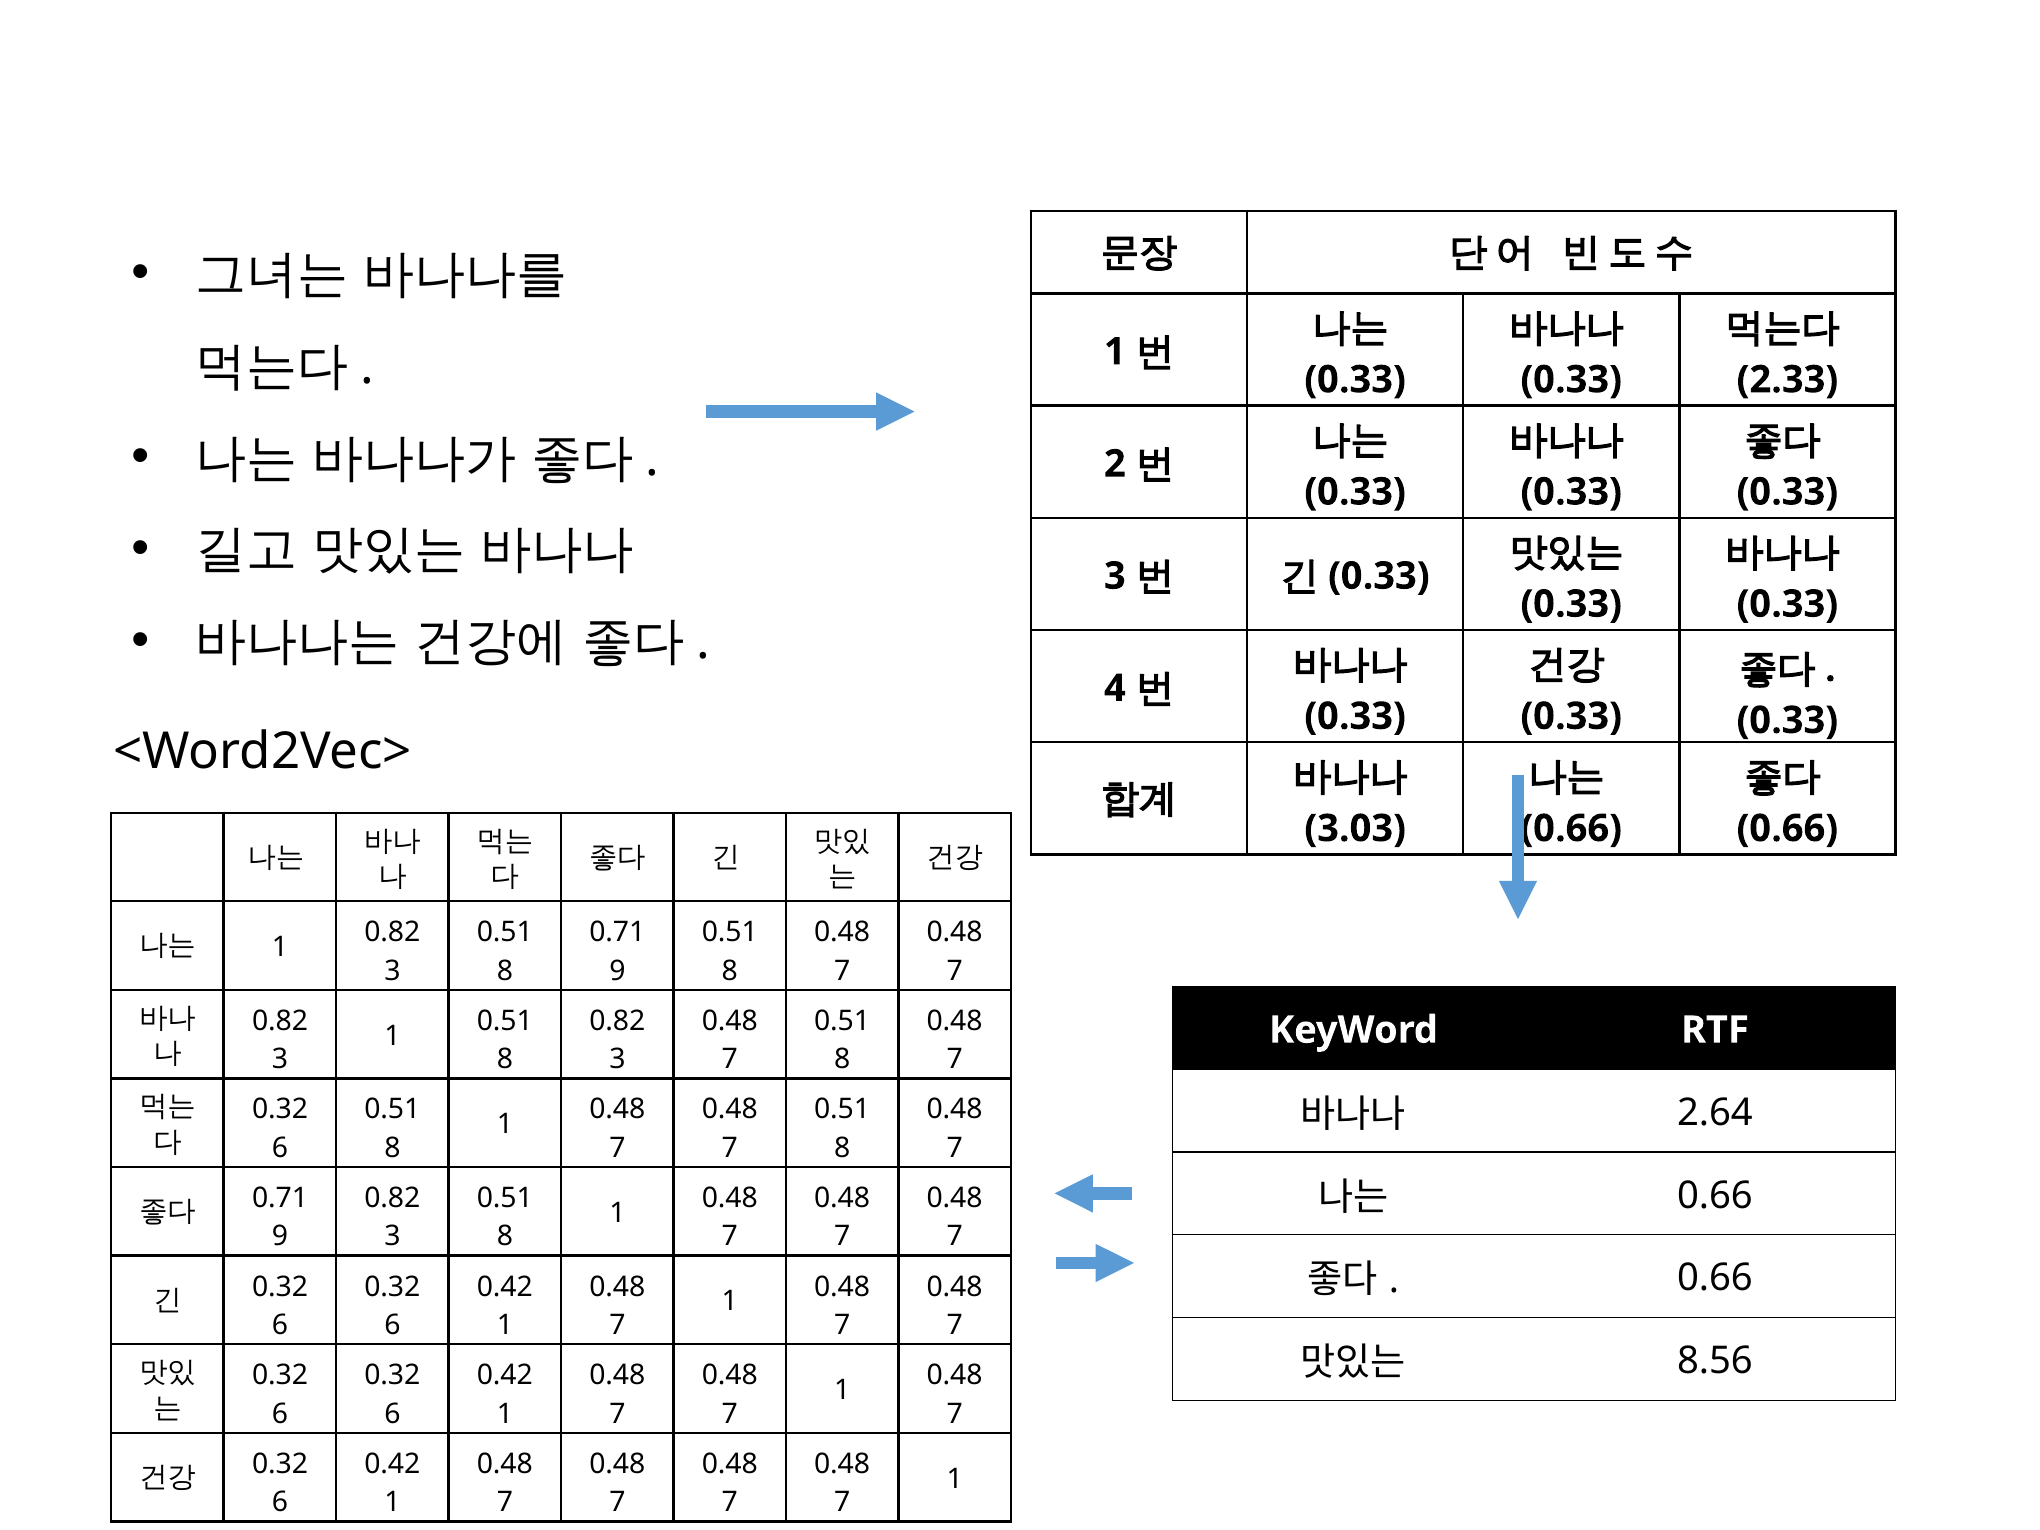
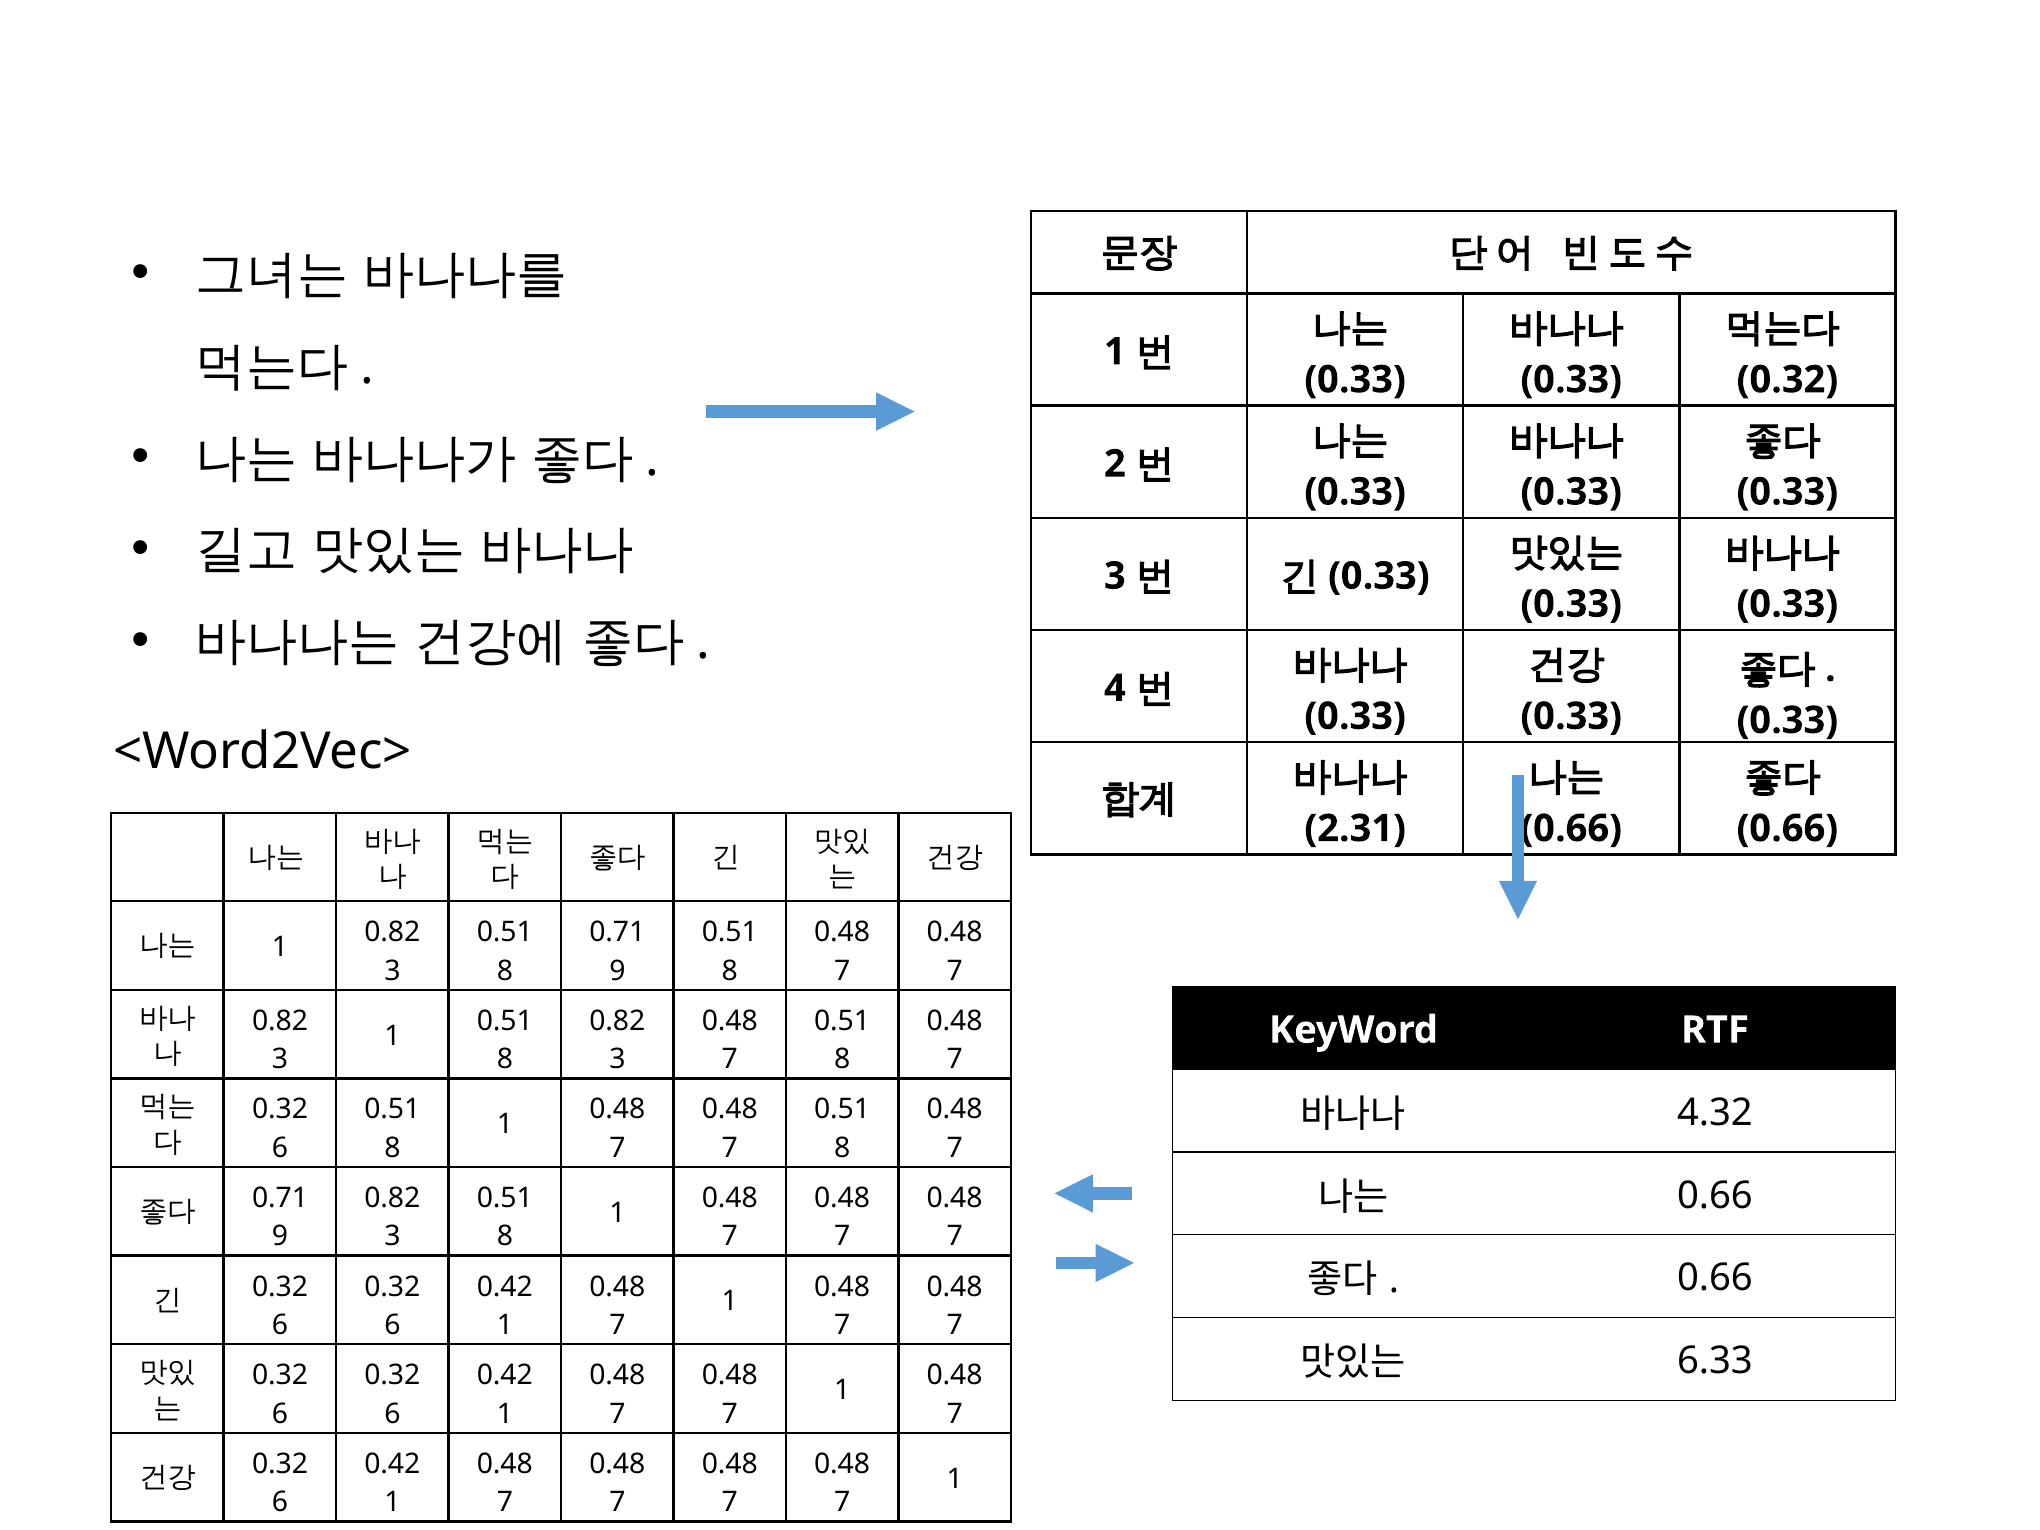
2.33 at (1787, 380): 2.33 -> 0.32
3.03: 3.03 -> 2.31
2.64: 2.64 -> 4.32
8.56: 8.56 -> 6.33
